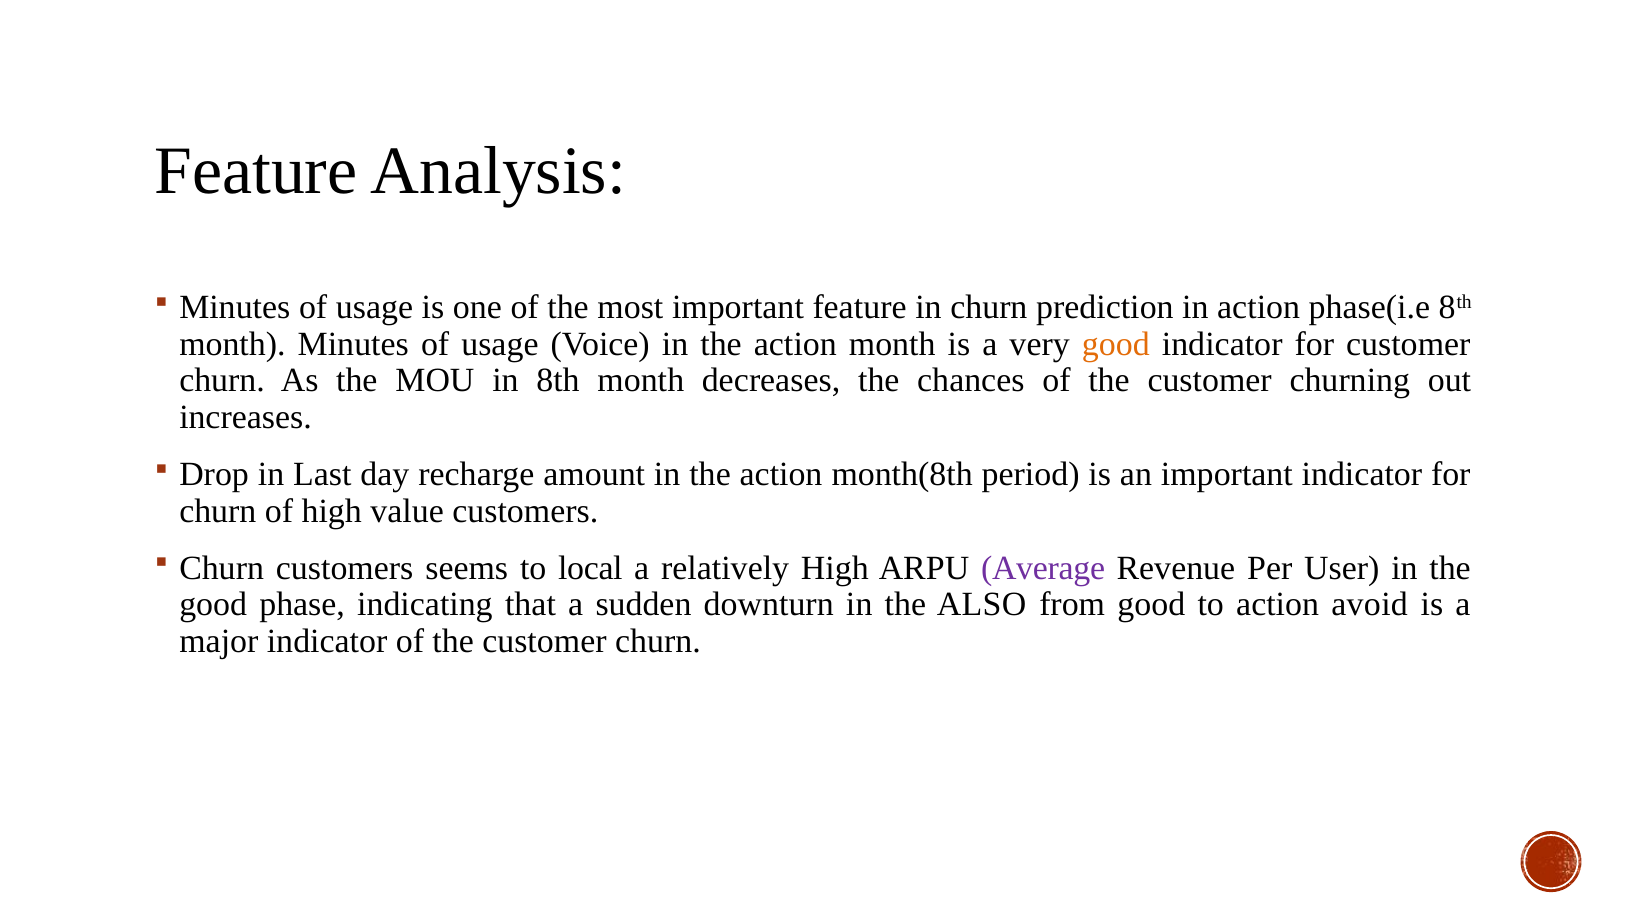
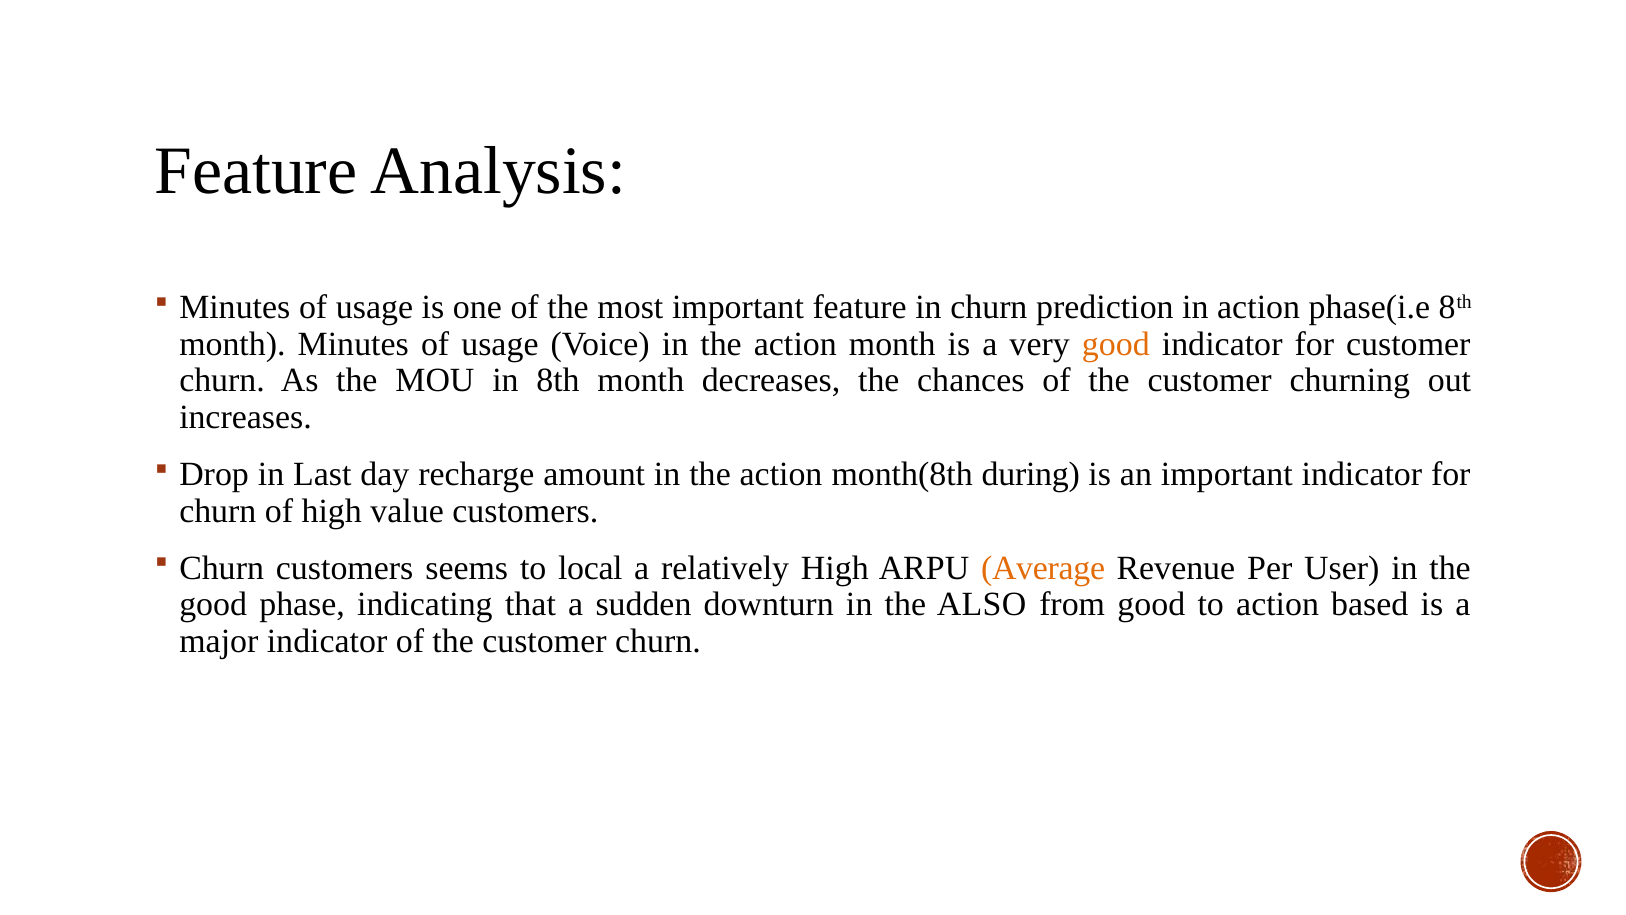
period: period -> during
Average colour: purple -> orange
avoid: avoid -> based
